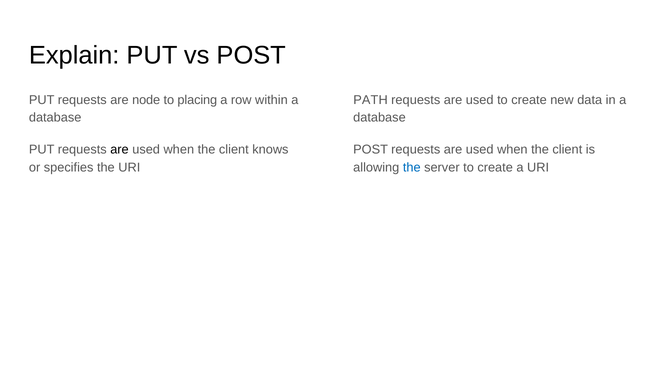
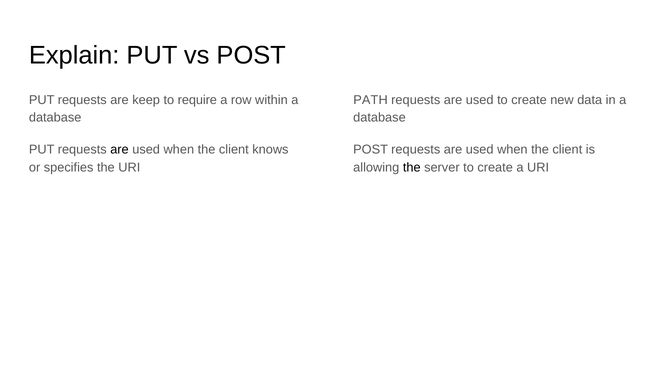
node: node -> keep
placing: placing -> require
the at (412, 167) colour: blue -> black
